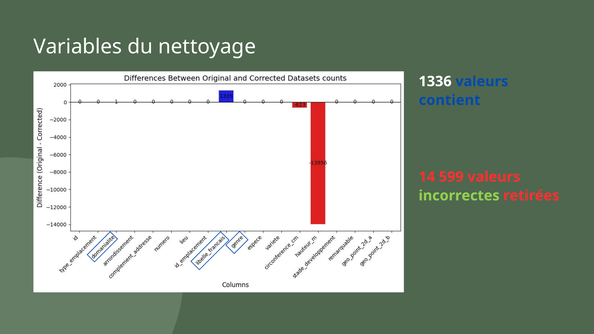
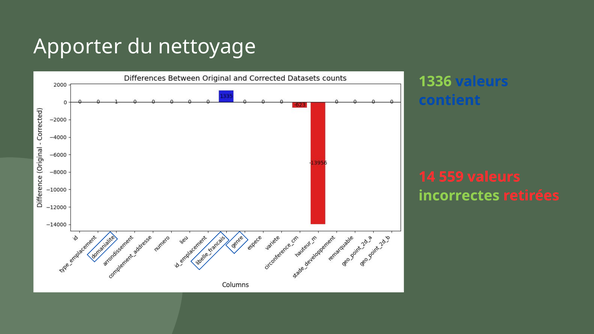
Variables: Variables -> Apporter
1336 colour: white -> light green
599: 599 -> 559
